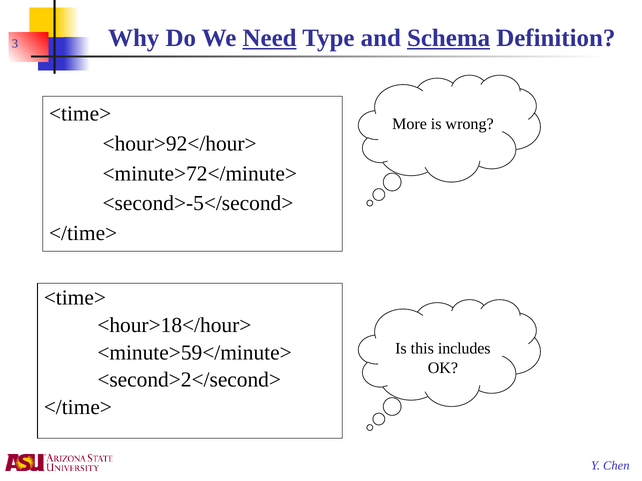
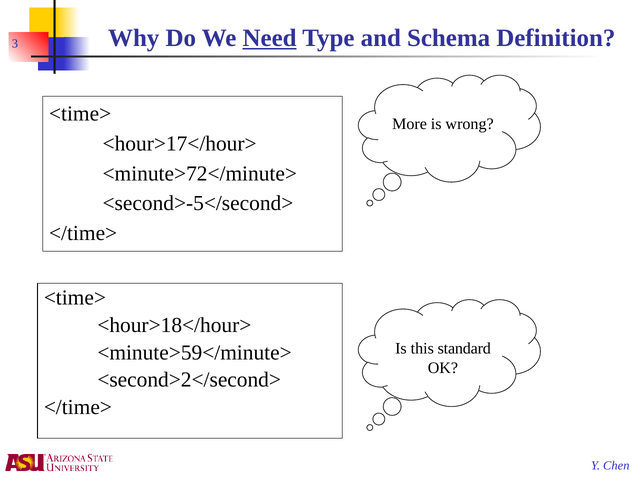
Schema underline: present -> none
<hour>92</hour>: <hour>92</hour> -> <hour>17</hour>
includes: includes -> standard
